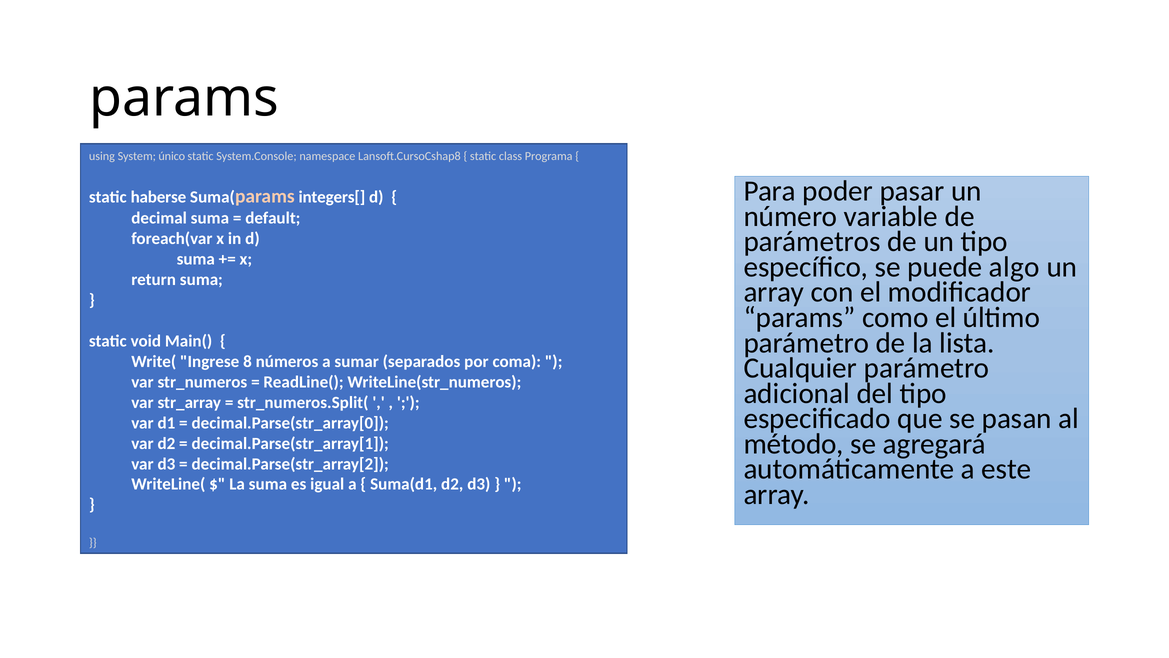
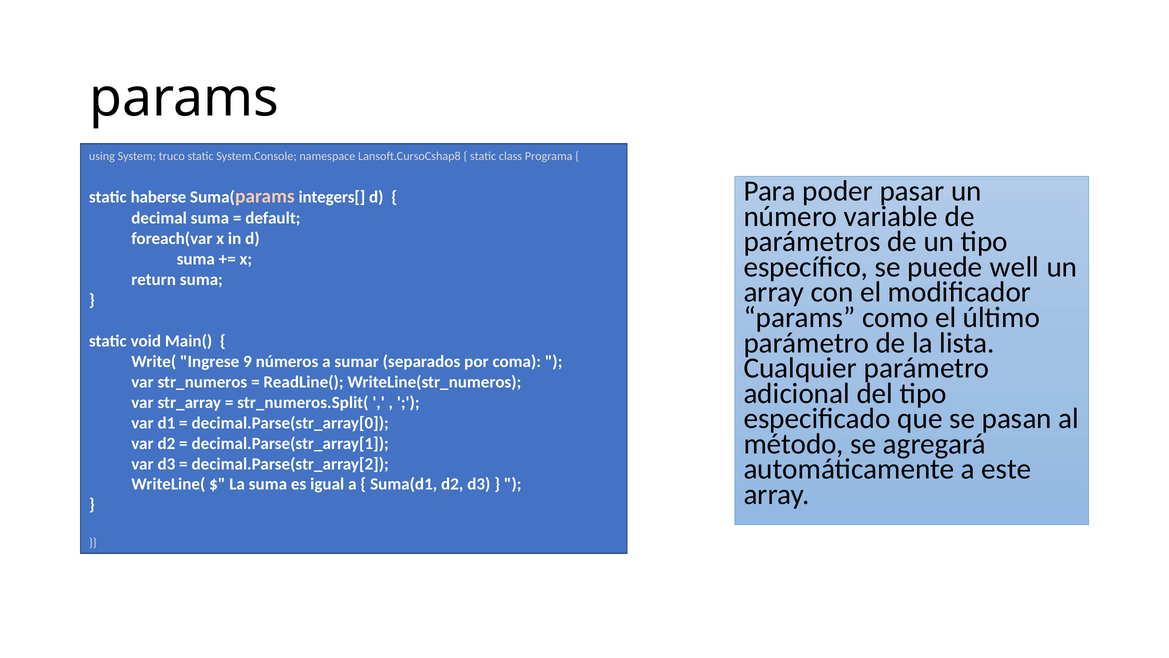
único: único -> truco
algo: algo -> well
8: 8 -> 9
